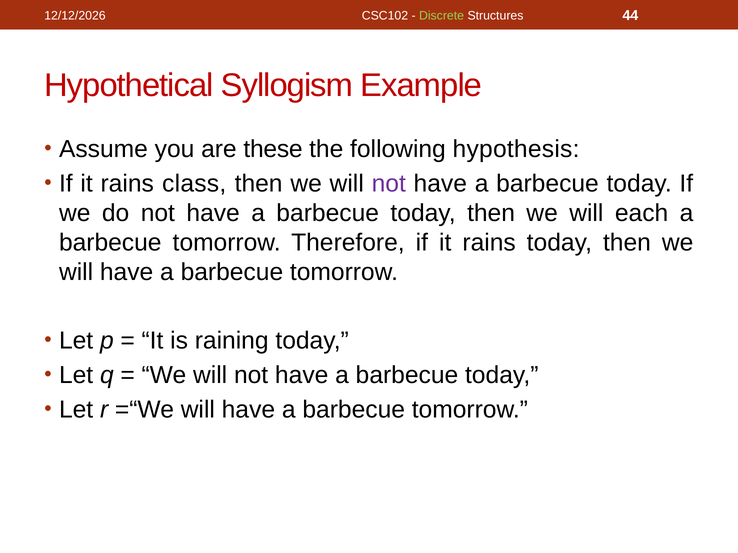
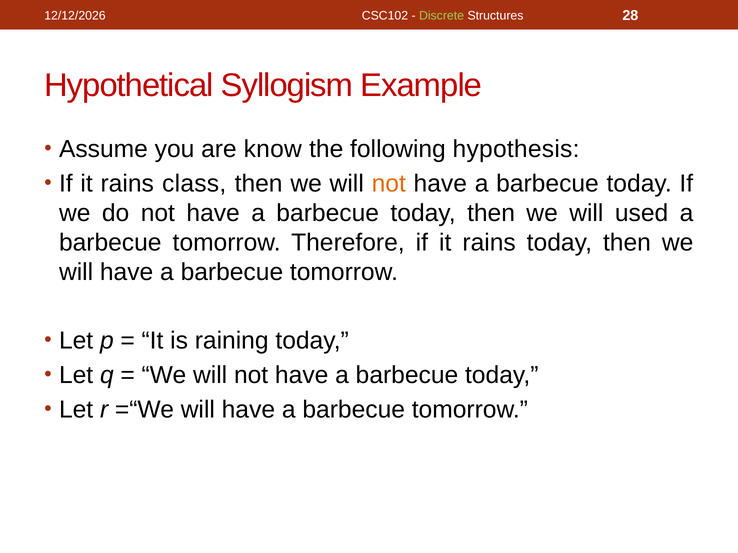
44: 44 -> 28
these: these -> know
not at (389, 184) colour: purple -> orange
each: each -> used
